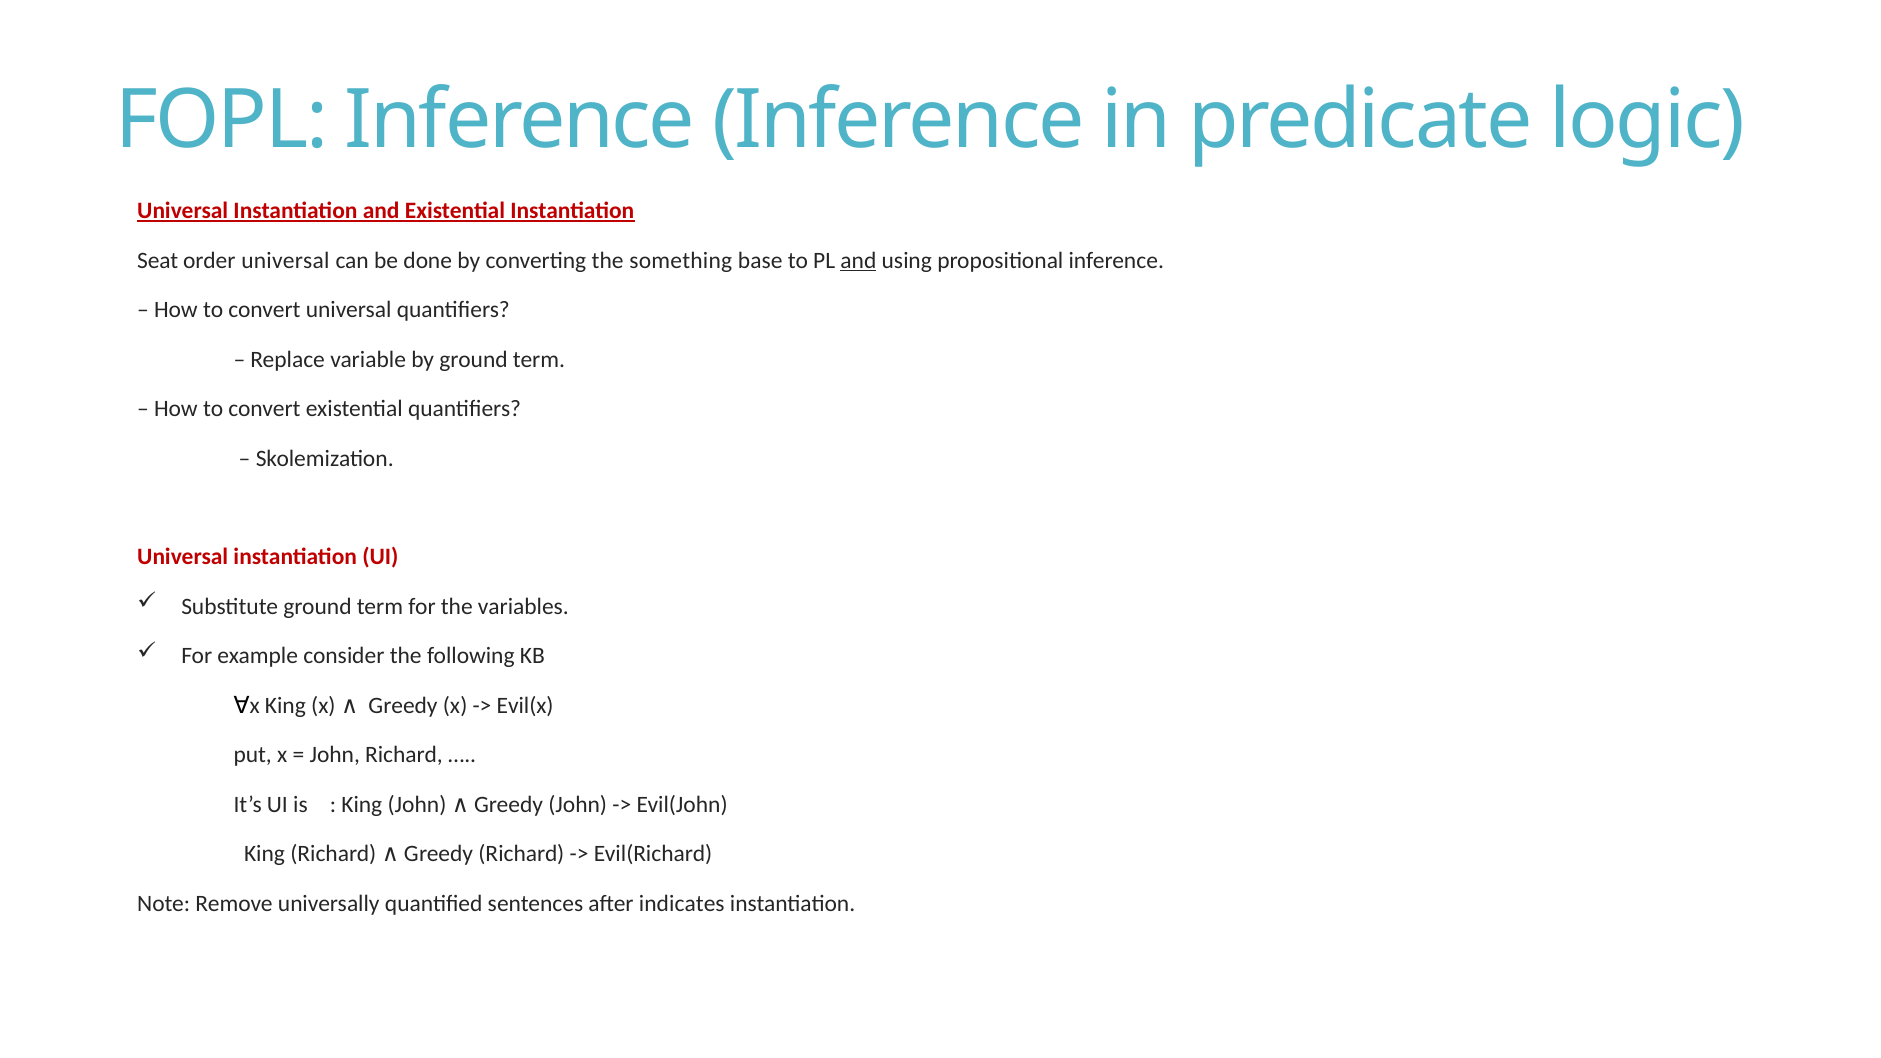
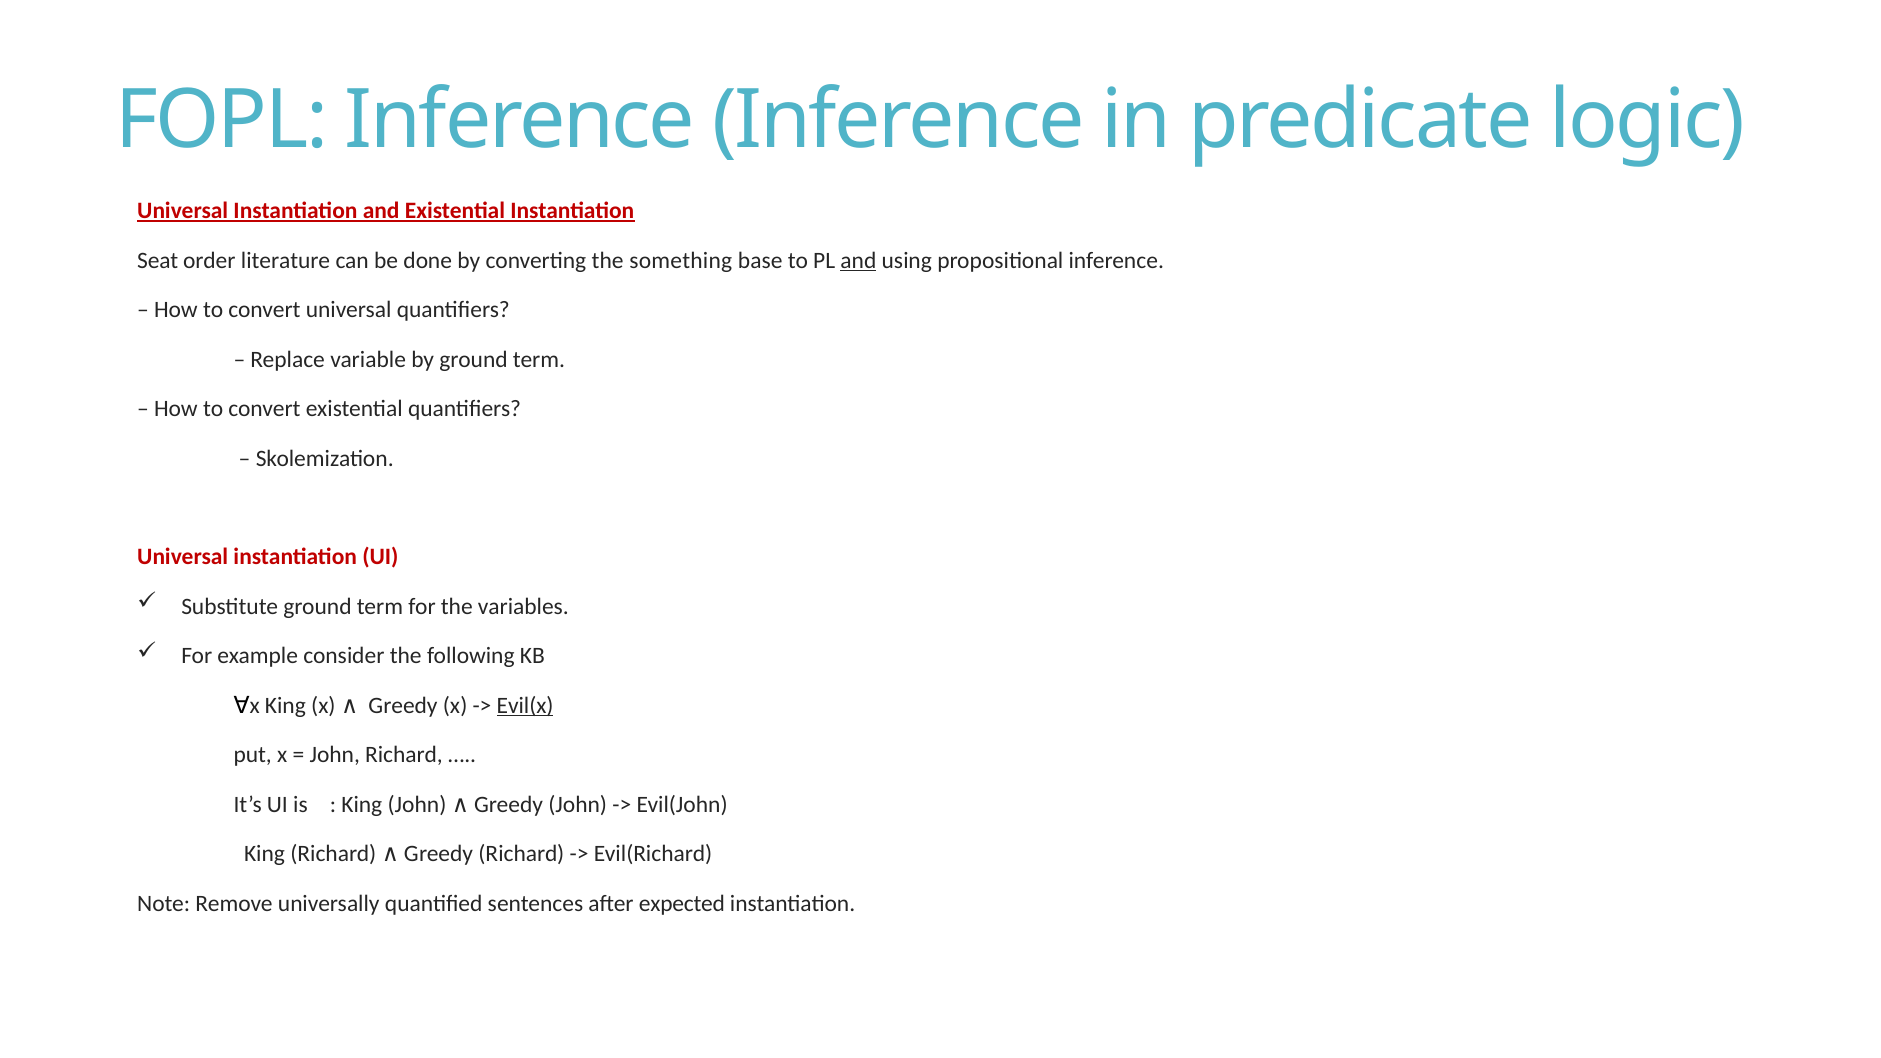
order universal: universal -> literature
Evil(x underline: none -> present
indicates: indicates -> expected
